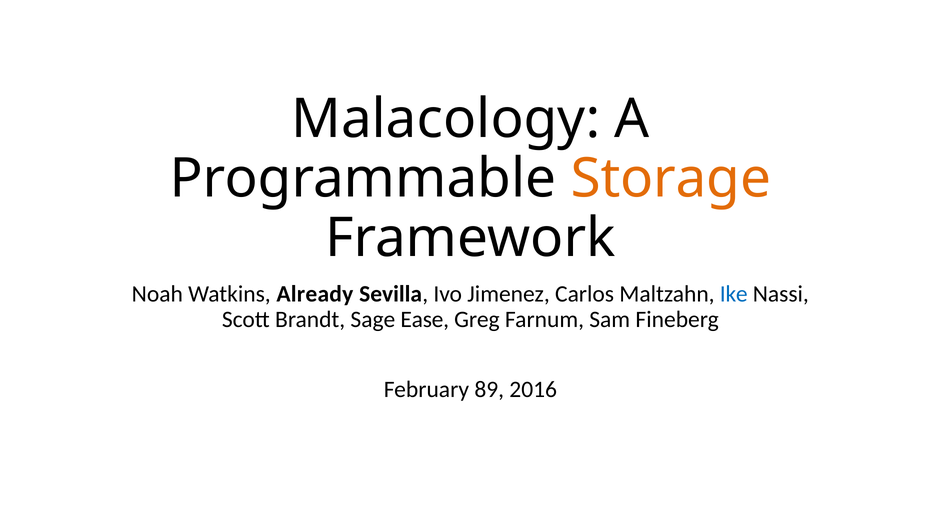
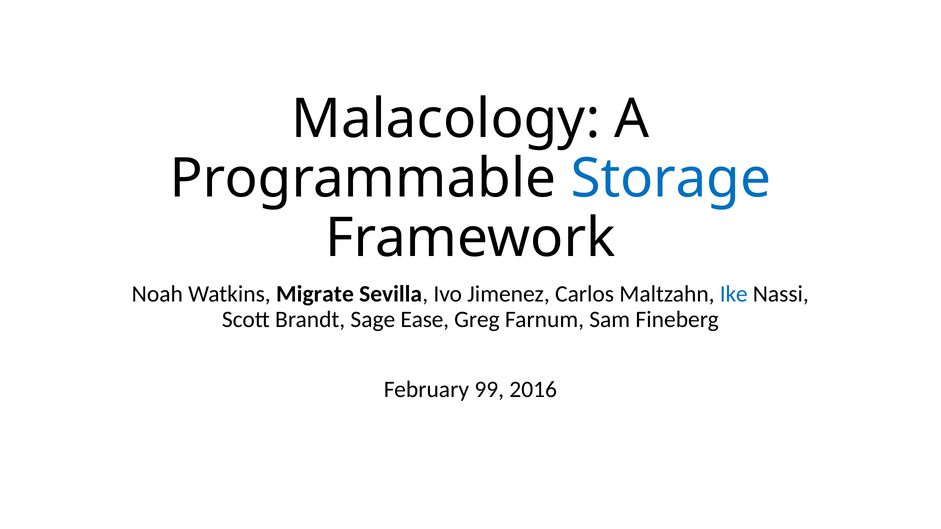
Storage colour: orange -> blue
Already: Already -> Migrate
89: 89 -> 99
